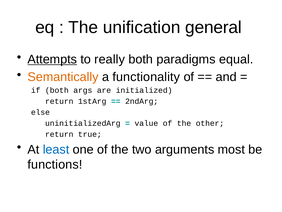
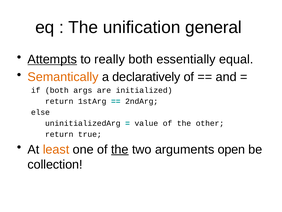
paradigms: paradigms -> essentially
functionality: functionality -> declaratively
least colour: blue -> orange
the at (120, 149) underline: none -> present
most: most -> open
functions: functions -> collection
